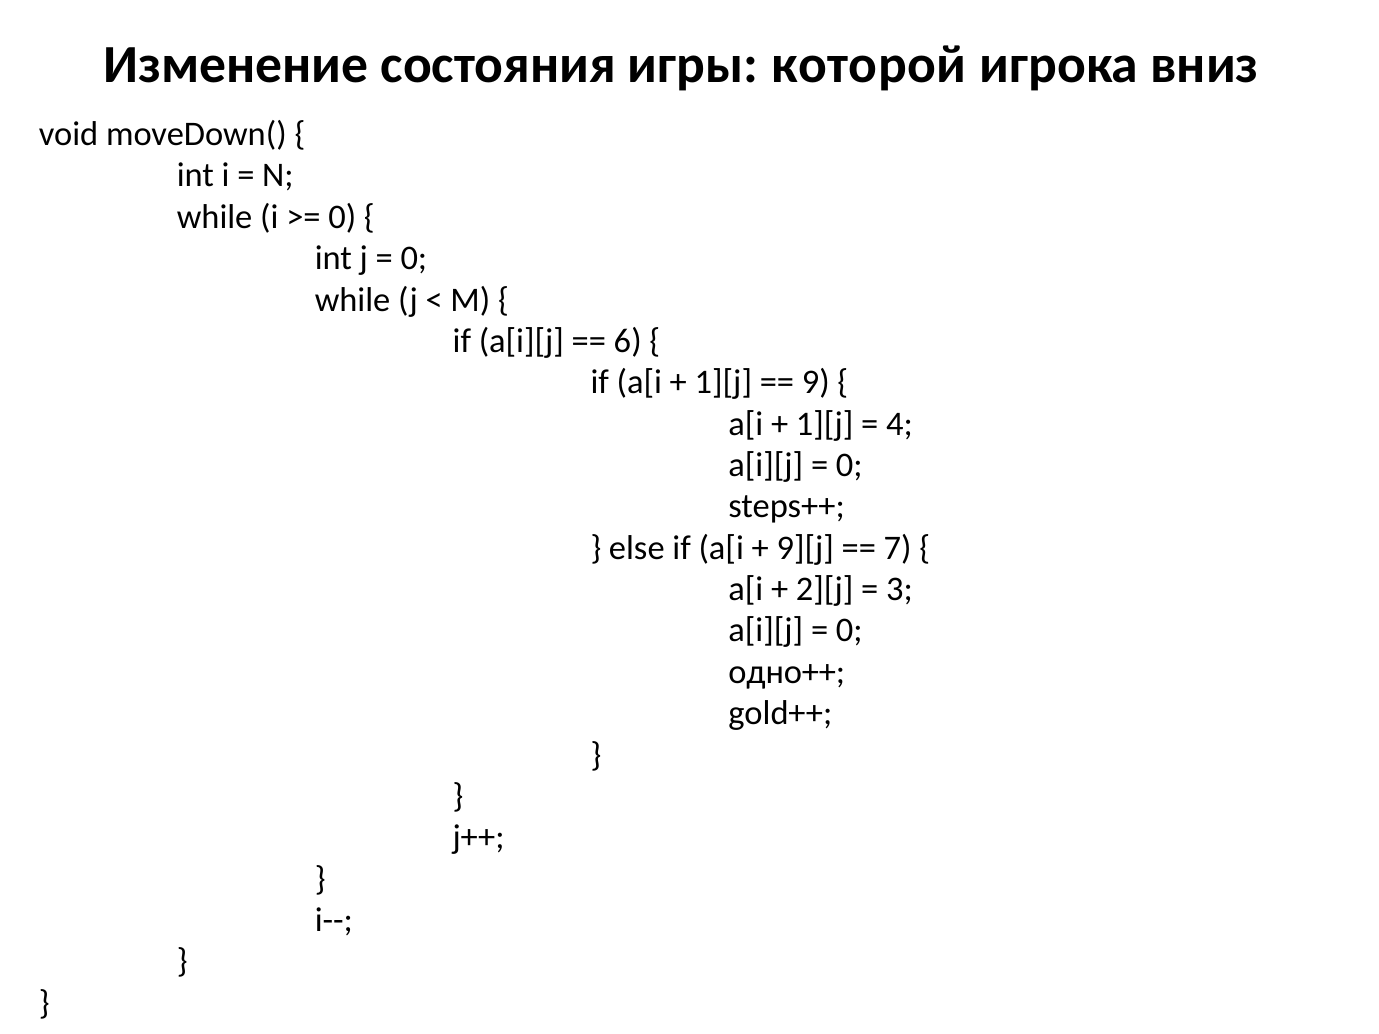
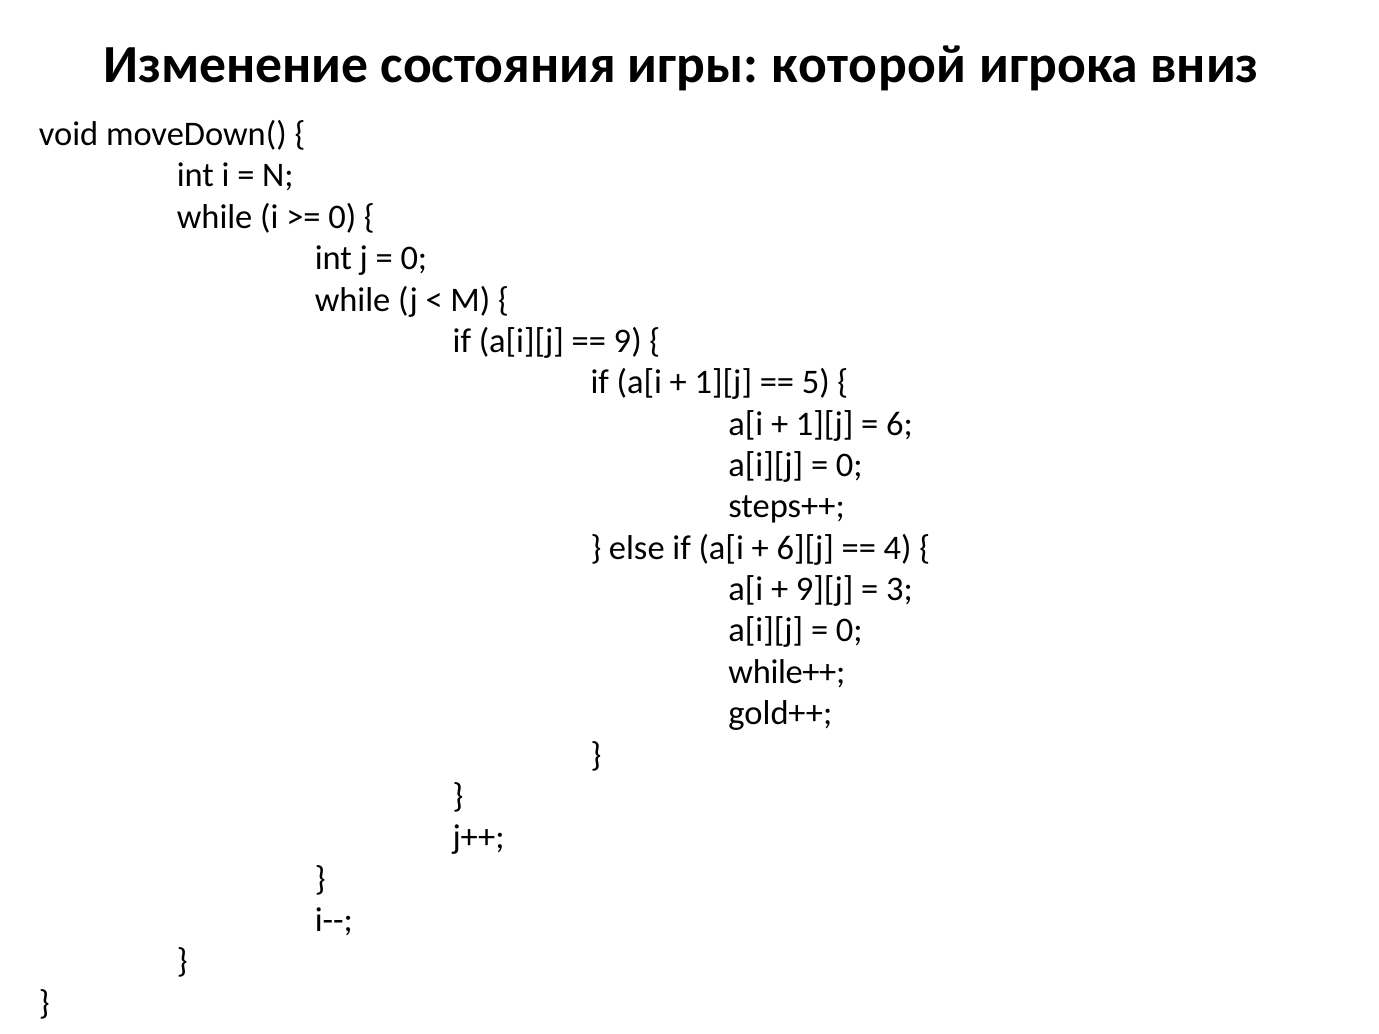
6: 6 -> 9
9: 9 -> 5
4: 4 -> 6
9][j: 9][j -> 6][j
7: 7 -> 4
2][j: 2][j -> 9][j
одно++: одно++ -> while++
